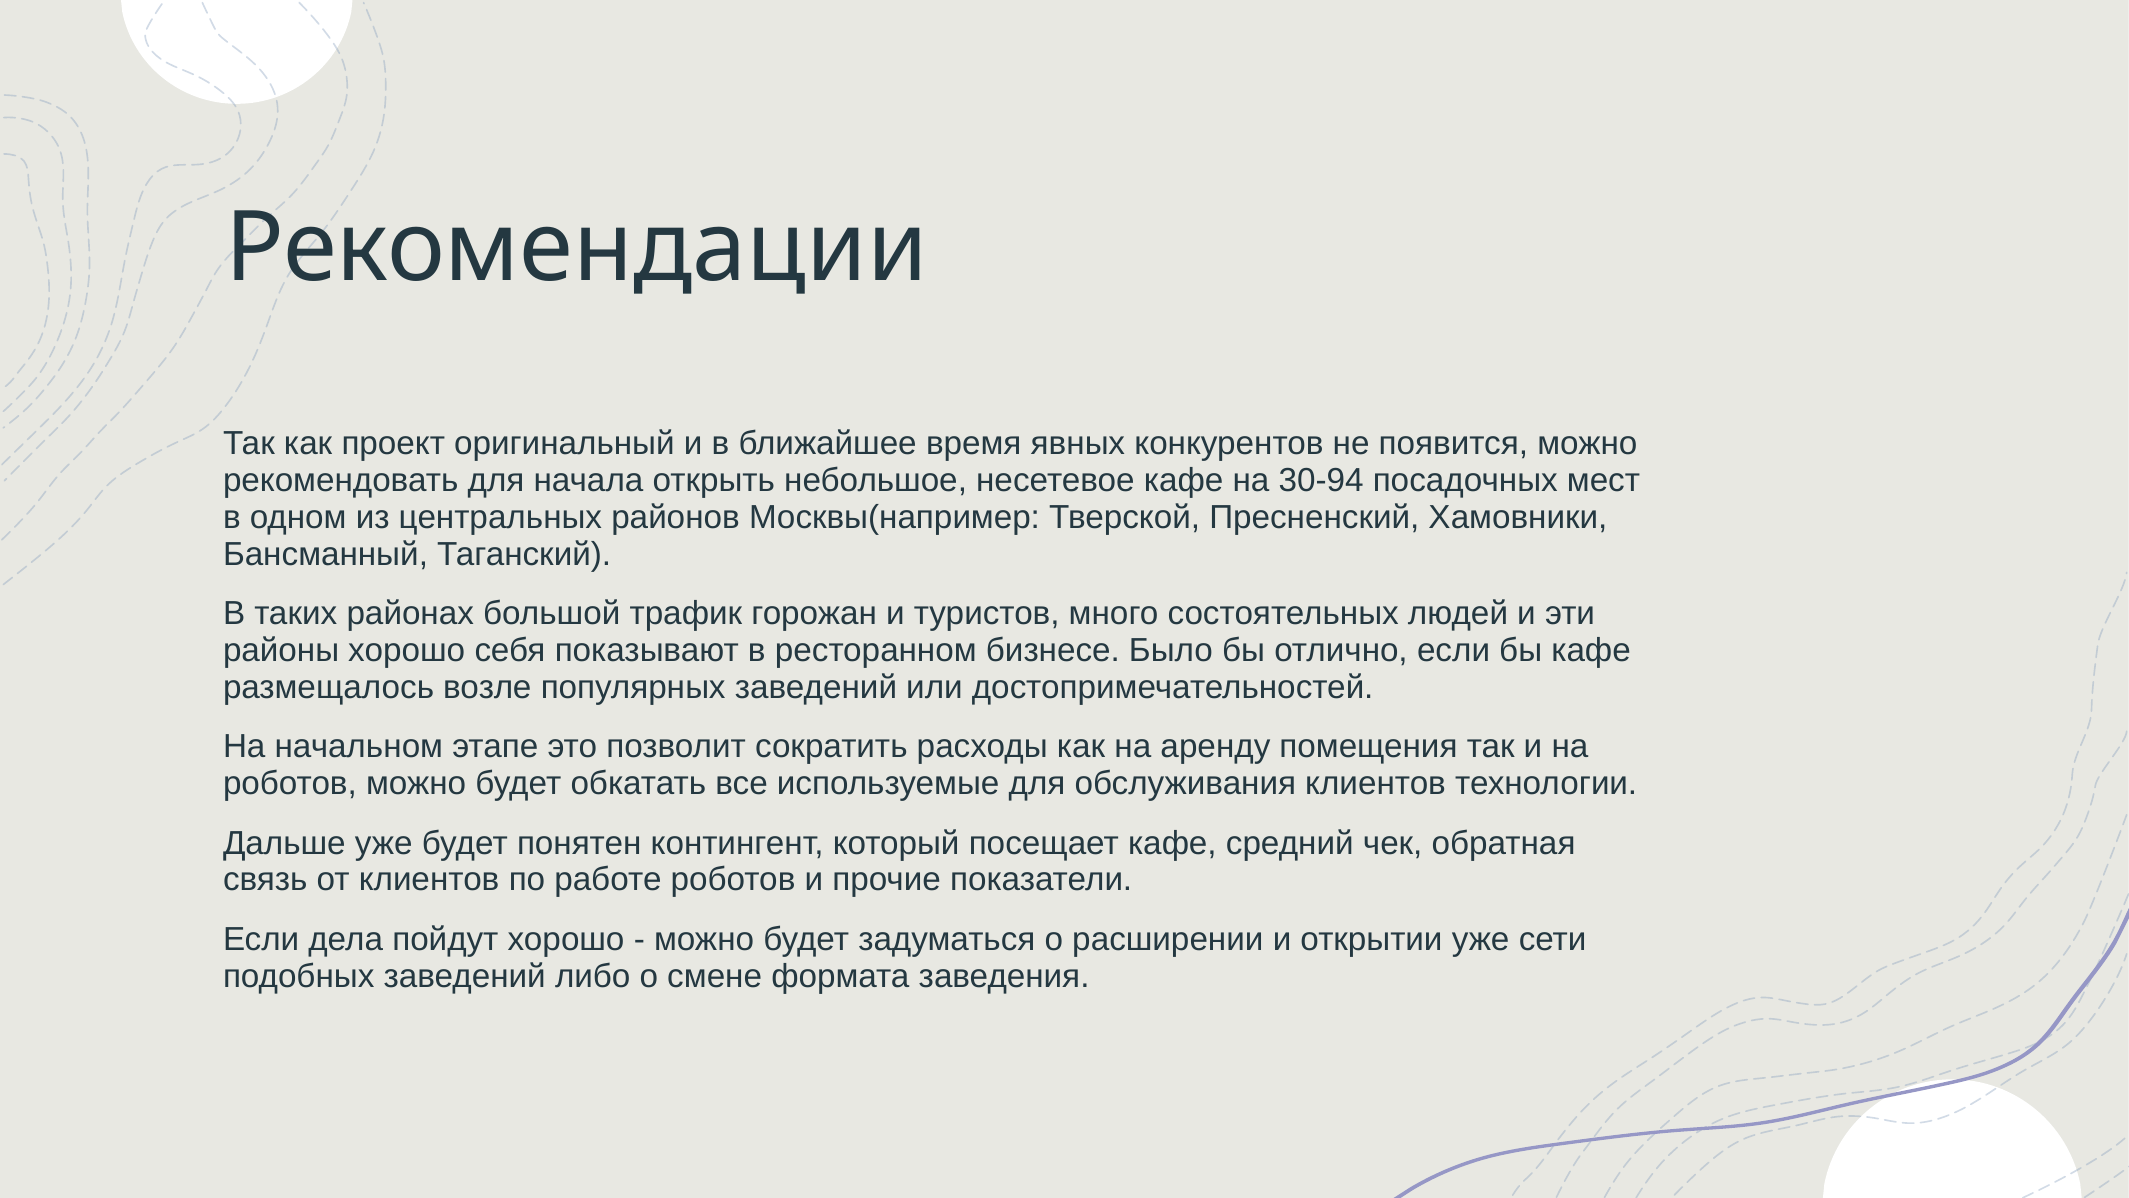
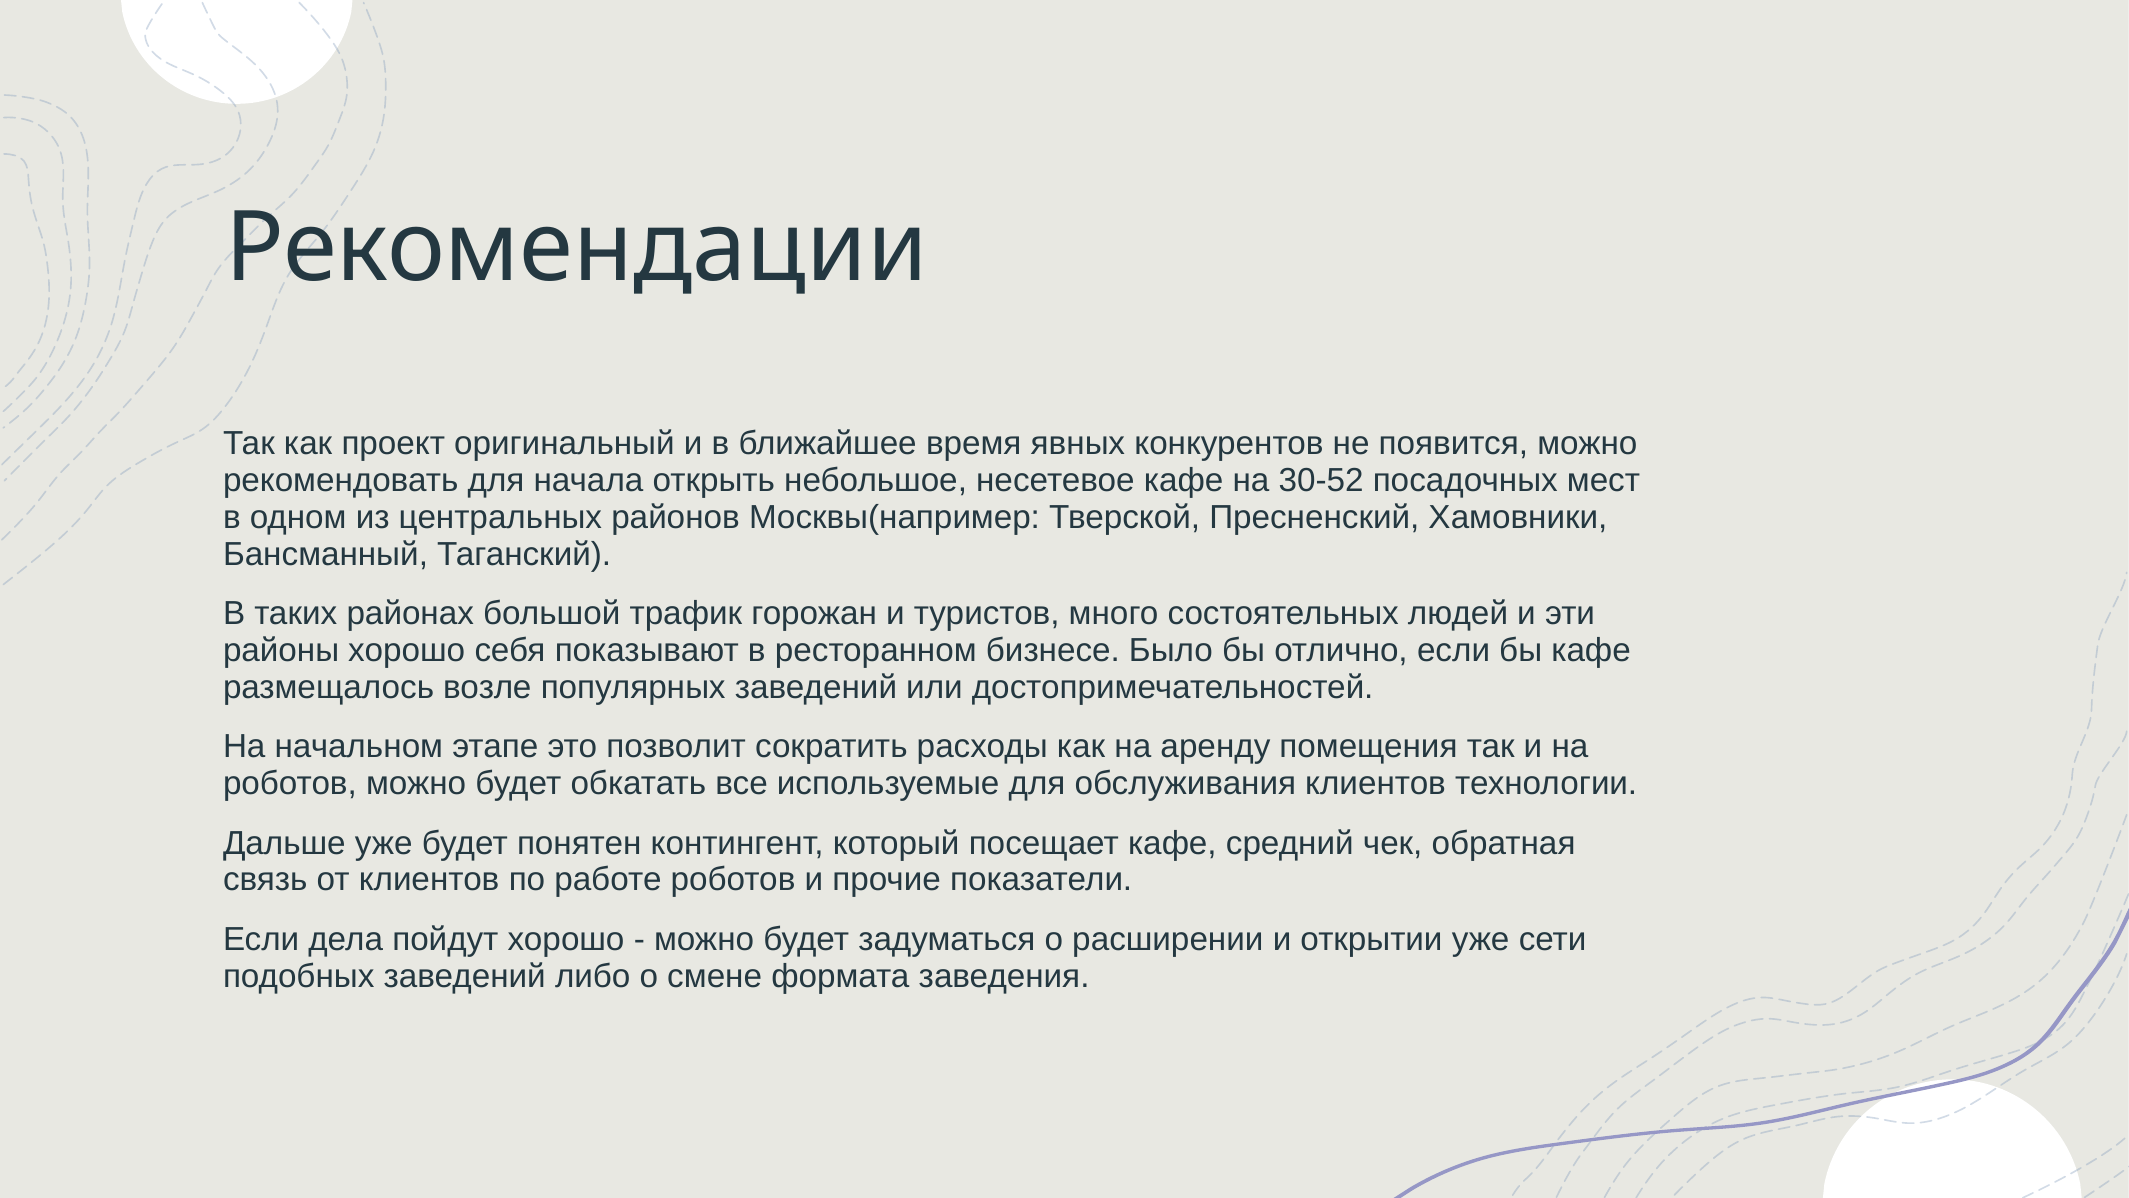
30-94: 30-94 -> 30-52
